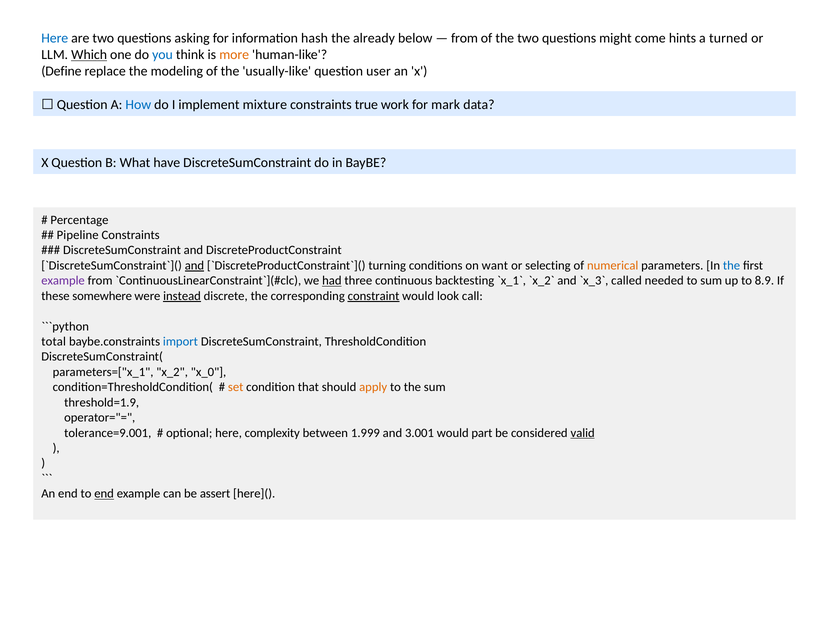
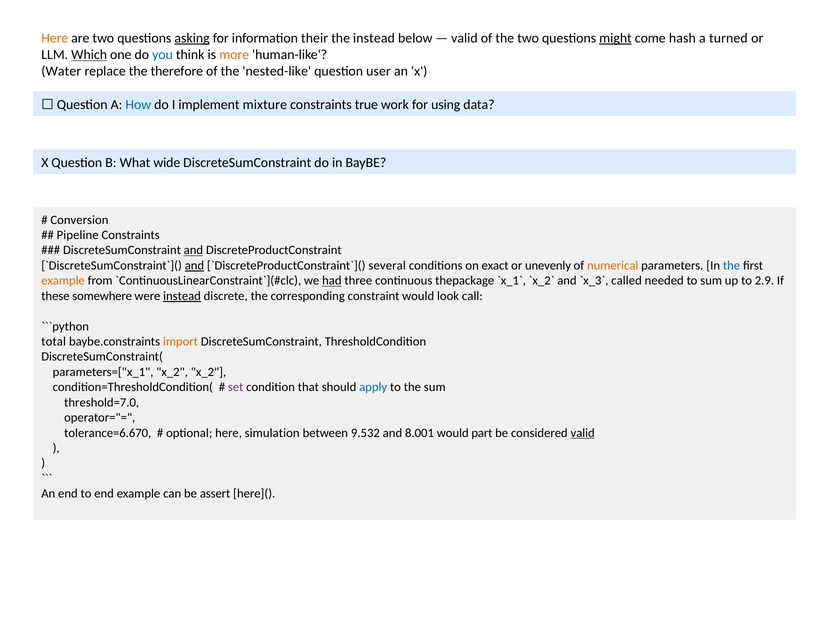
Here at (55, 38) colour: blue -> orange
asking underline: none -> present
hash: hash -> their
the already: already -> instead
from at (464, 38): from -> valid
might underline: none -> present
hints: hints -> hash
Define: Define -> Water
modeling: modeling -> therefore
usually-like: usually-like -> nested-like
mark: mark -> using
have: have -> wide
Percentage: Percentage -> Conversion
and at (193, 250) underline: none -> present
turning: turning -> several
want: want -> exact
selecting: selecting -> unevenly
example at (63, 281) colour: purple -> orange
backtesting: backtesting -> thepackage
8.9: 8.9 -> 2.9
constraint underline: present -> none
import colour: blue -> orange
x_2 x_0: x_0 -> x_2
set colour: orange -> purple
apply colour: orange -> blue
threshold=1.9: threshold=1.9 -> threshold=7.0
tolerance=9.001: tolerance=9.001 -> tolerance=6.670
complexity: complexity -> simulation
1.999: 1.999 -> 9.532
3.001: 3.001 -> 8.001
end at (104, 494) underline: present -> none
